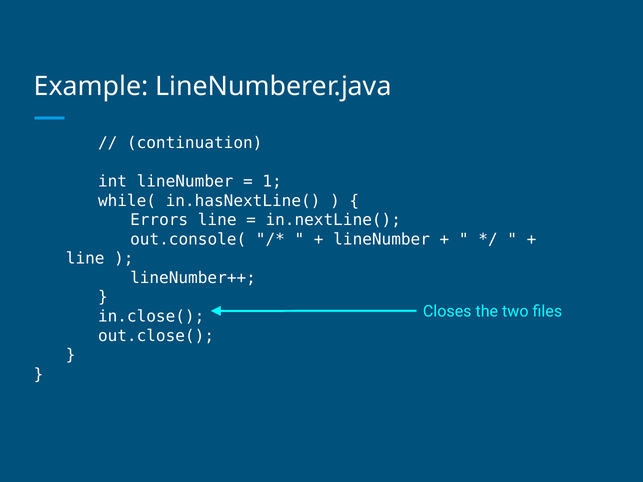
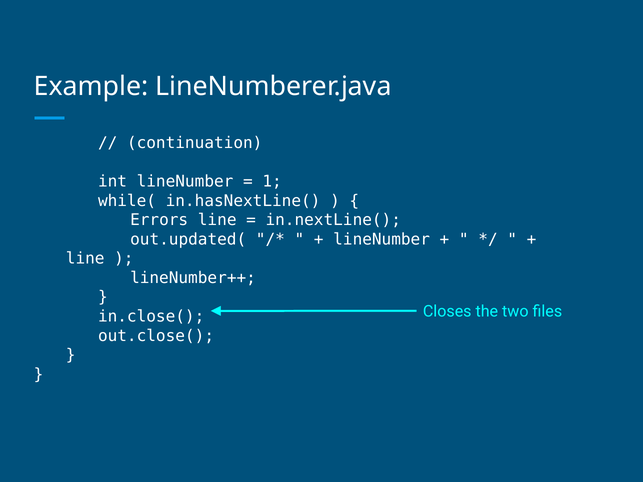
out.console(: out.console( -> out.updated(
